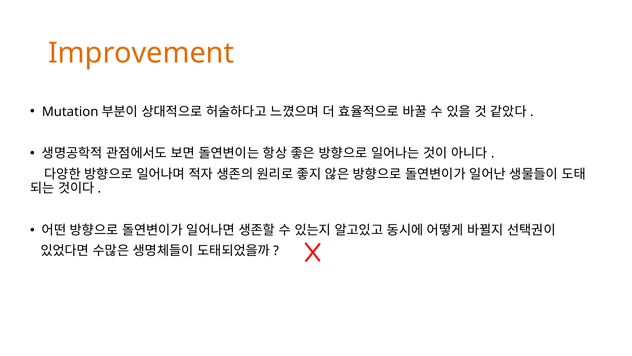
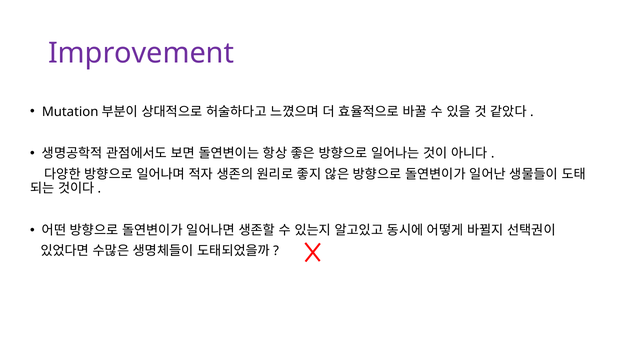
Improvement colour: orange -> purple
